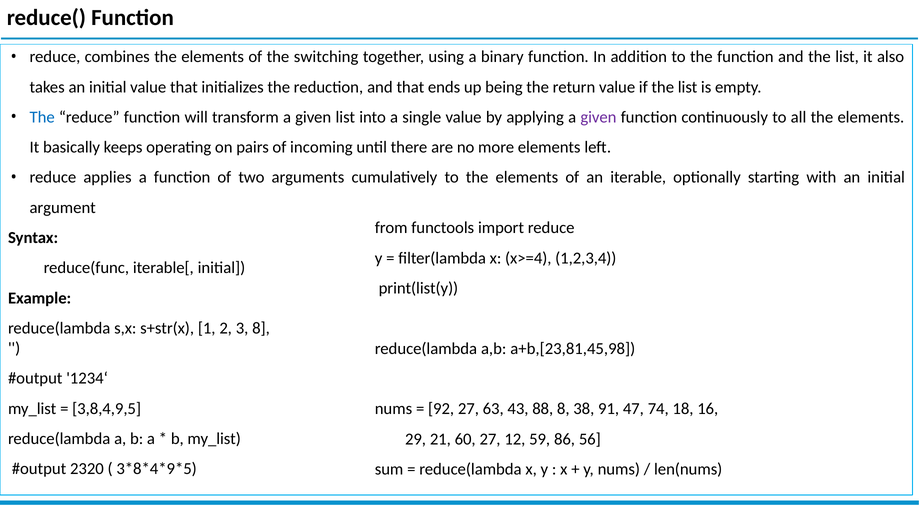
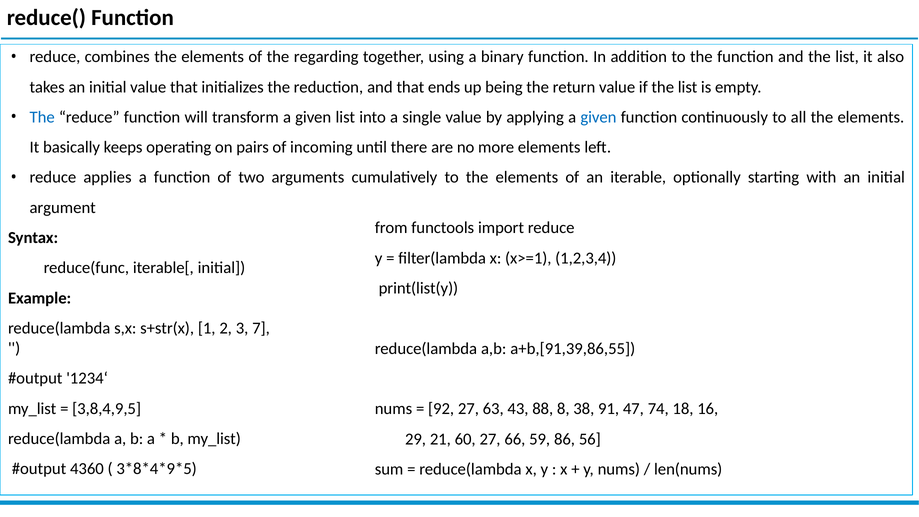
switching: switching -> regarding
given at (598, 117) colour: purple -> blue
x>=4: x>=4 -> x>=1
3 8: 8 -> 7
a+b,[23,81,45,98: a+b,[23,81,45,98 -> a+b,[91,39,86,55
12: 12 -> 66
2320: 2320 -> 4360
